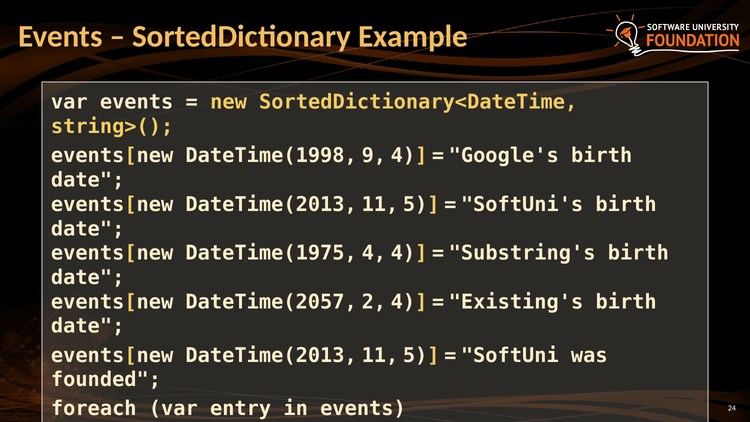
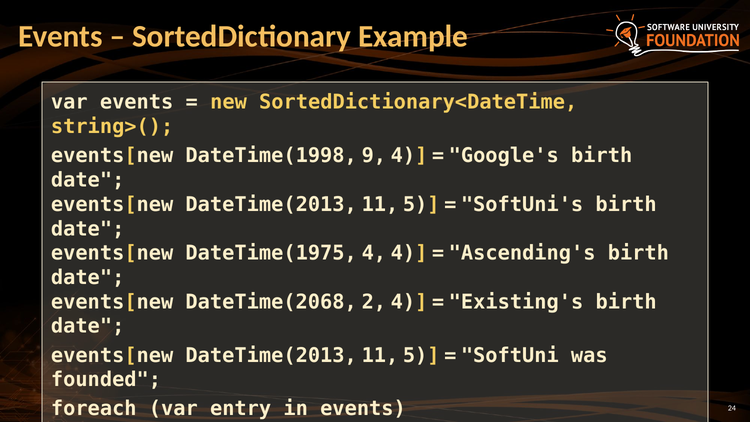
Substring's: Substring's -> Ascending's
DateTime(2057: DateTime(2057 -> DateTime(2068
